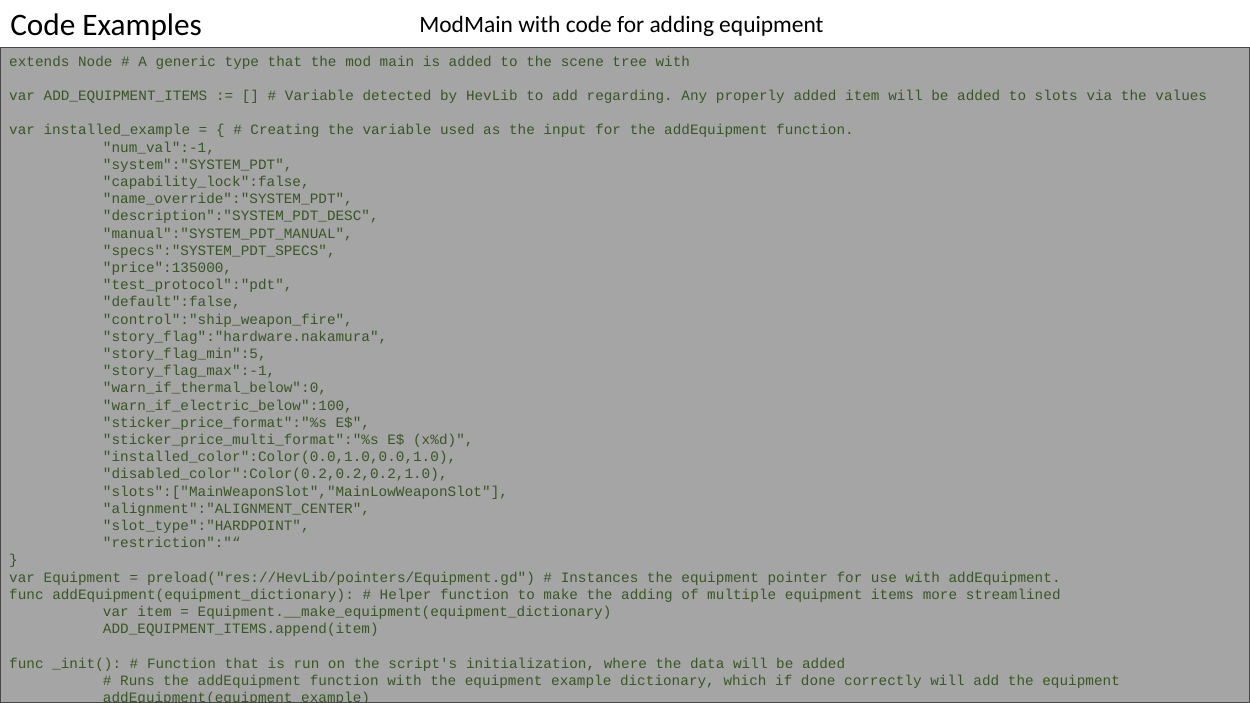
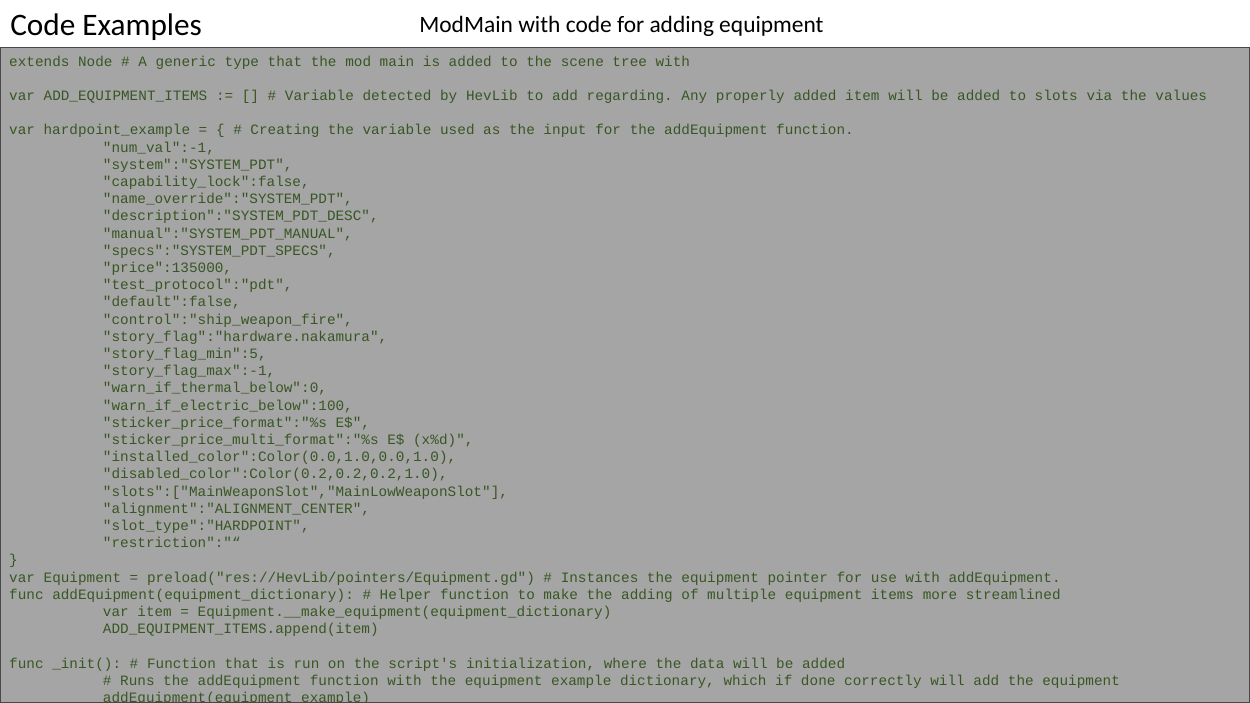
installed_example: installed_example -> hardpoint_example
